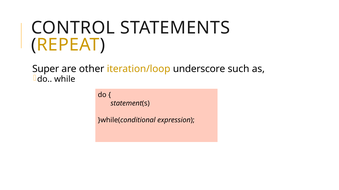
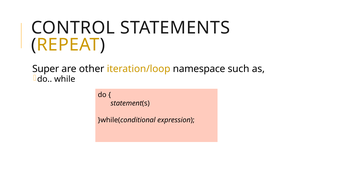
underscore: underscore -> namespace
